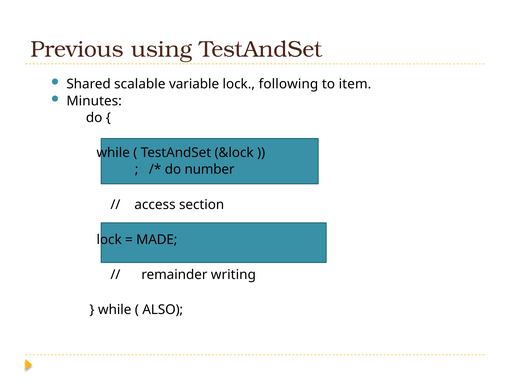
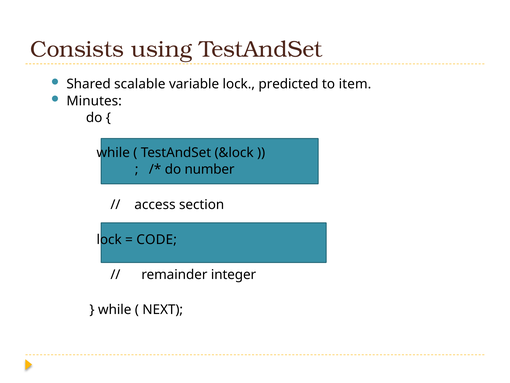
Previous: Previous -> Consists
following: following -> predicted
MADE: MADE -> CODE
writing: writing -> integer
ALSO: ALSO -> NEXT
